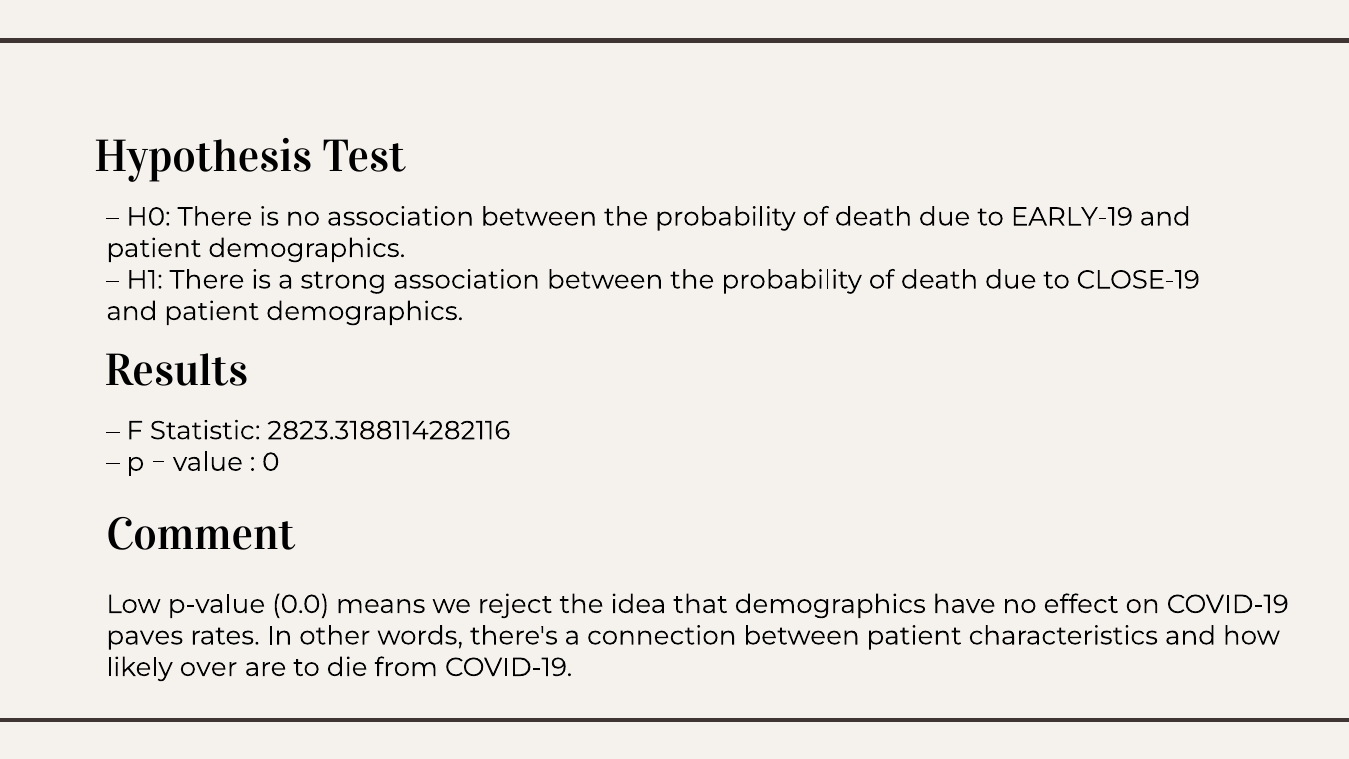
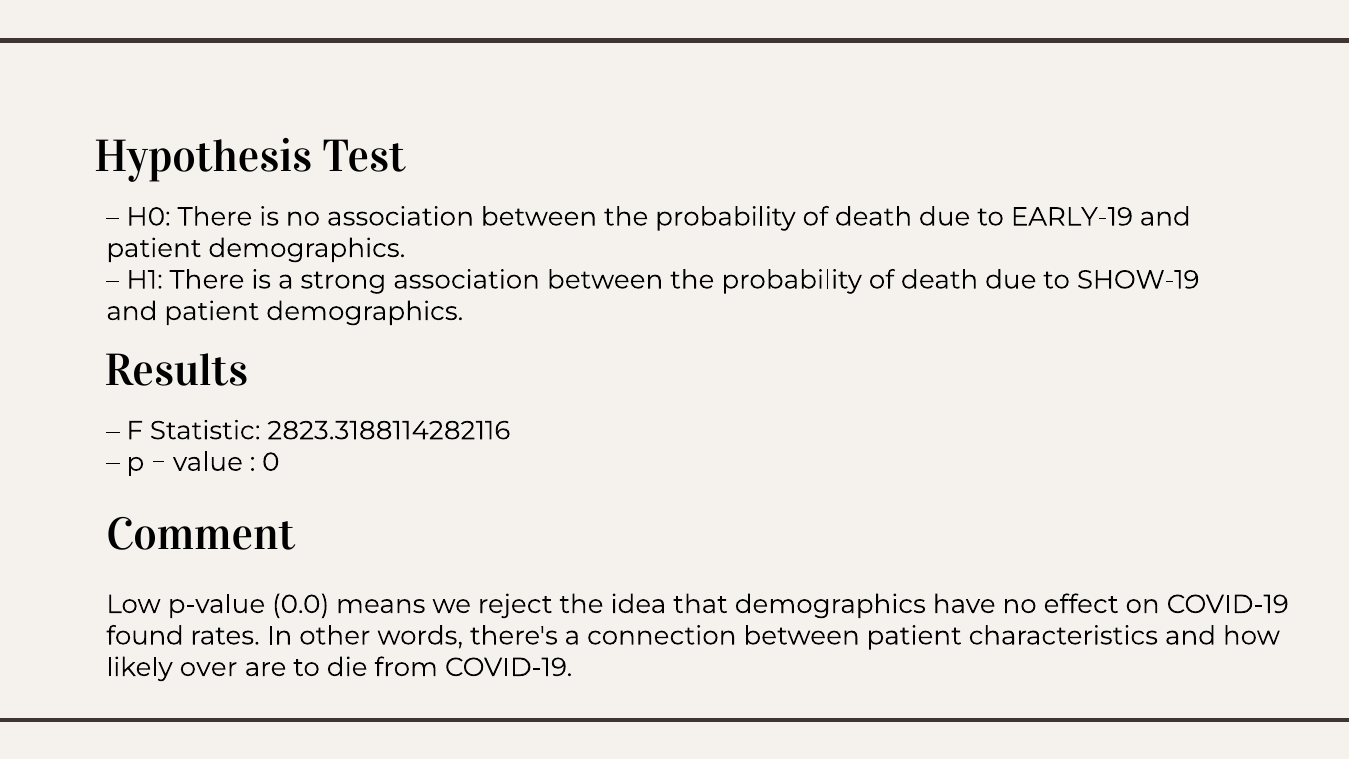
CLOSE-19: CLOSE-19 -> SHOW-19
paves: paves -> found
